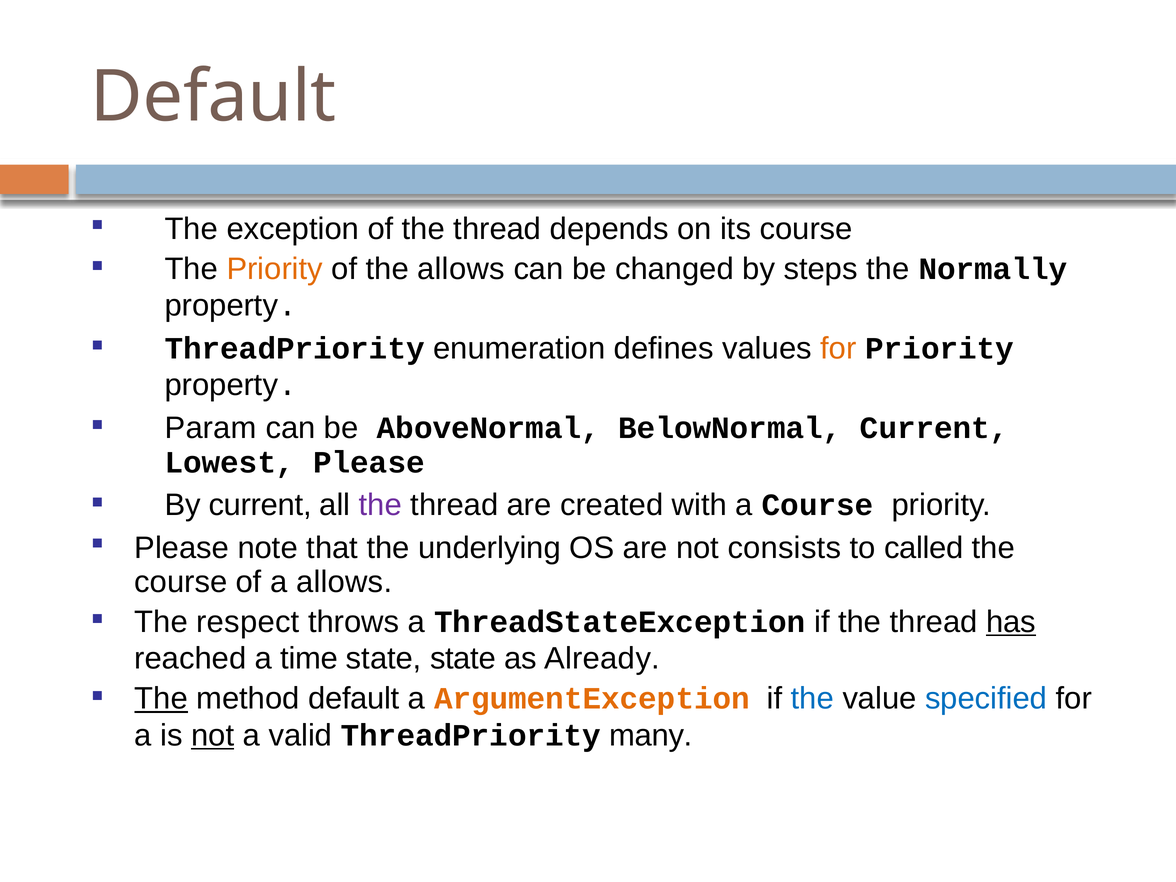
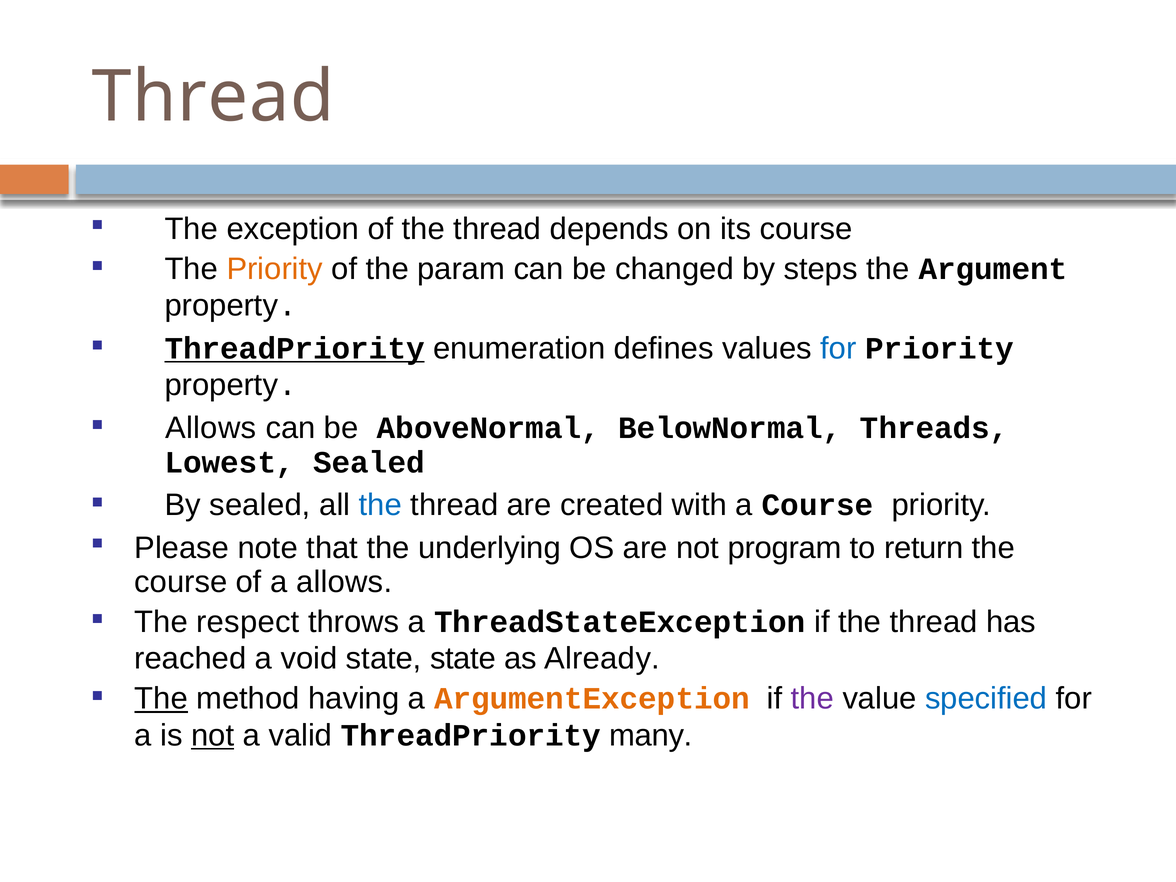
Default at (213, 97): Default -> Thread
the allows: allows -> param
Normally: Normally -> Argument
ThreadPriority at (295, 348) underline: none -> present
for at (838, 348) colour: orange -> blue
Param at (211, 428): Param -> Allows
BelowNormal Current: Current -> Threads
Lowest Please: Please -> Sealed
By current: current -> sealed
the at (380, 505) colour: purple -> blue
consists: consists -> program
called: called -> return
has underline: present -> none
time: time -> void
method default: default -> having
the at (812, 699) colour: blue -> purple
